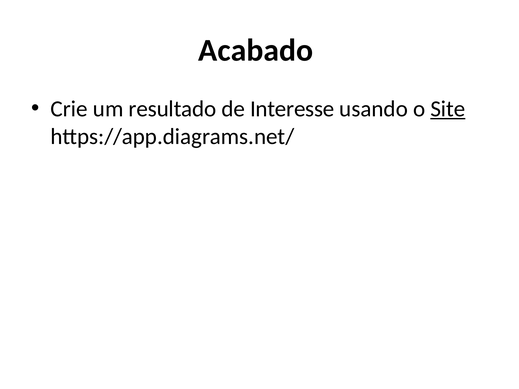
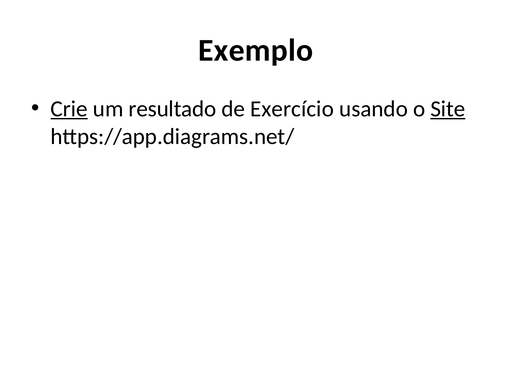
Acabado: Acabado -> Exemplo
Crie underline: none -> present
Interesse: Interesse -> Exercício
